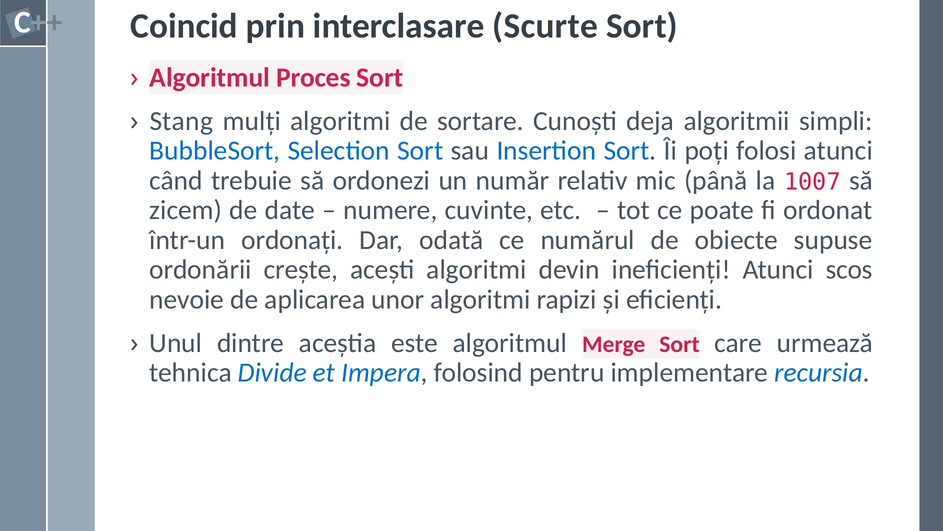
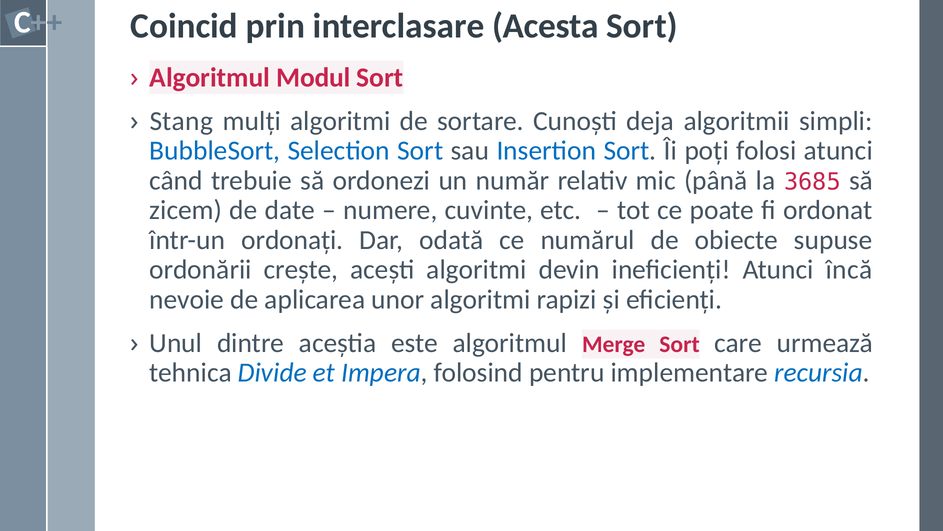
Scurte: Scurte -> Acesta
Proces: Proces -> Modul
1007: 1007 -> 3685
scos: scos -> încă
